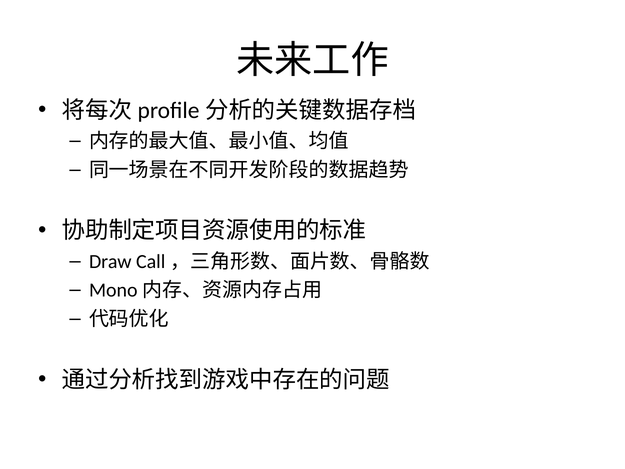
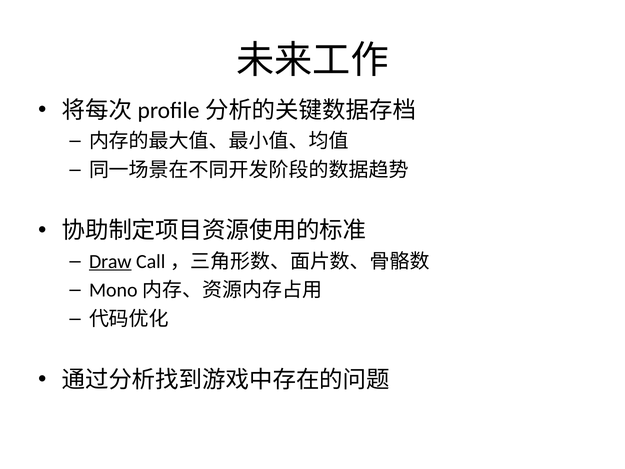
Draw underline: none -> present
